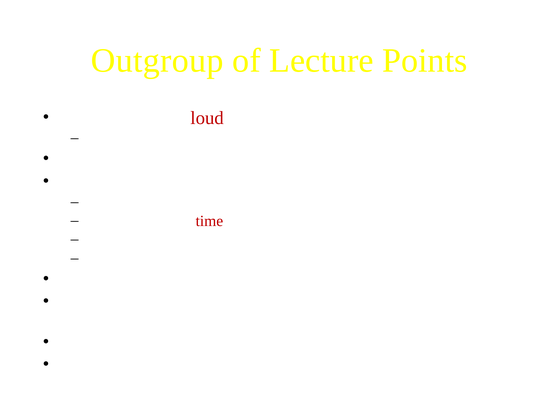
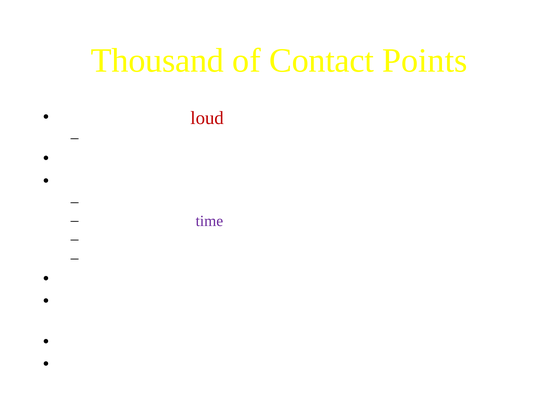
Outgroup: Outgroup -> Thousand
Lecture: Lecture -> Contact
time at (209, 221) colour: red -> purple
